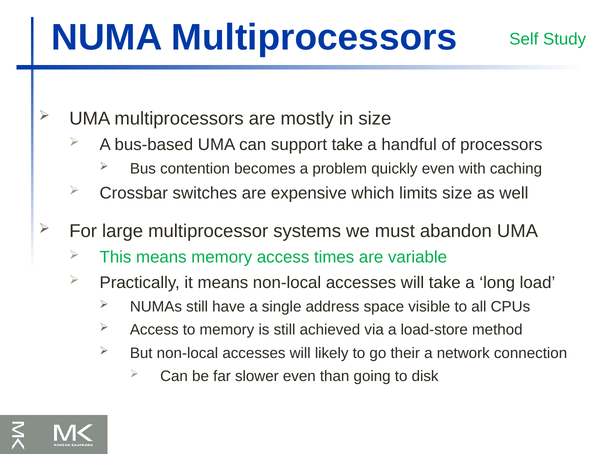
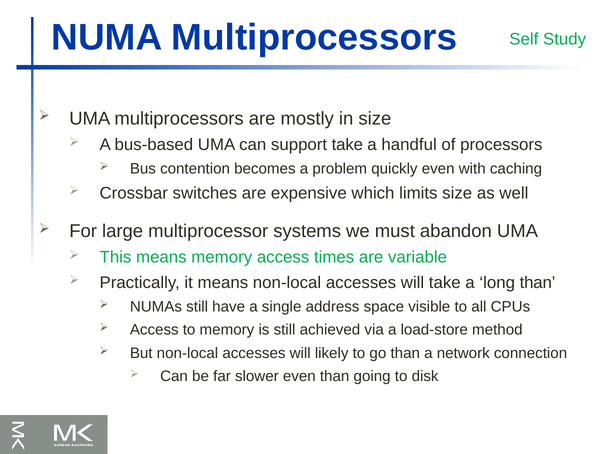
long load: load -> than
go their: their -> than
